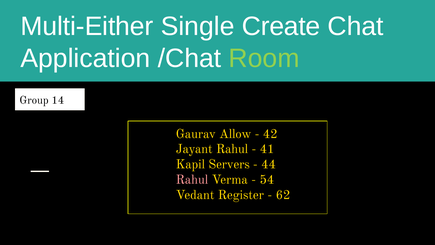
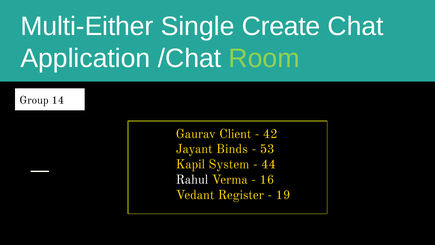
Allow: Allow -> Client
Jayant Rahul: Rahul -> Binds
41: 41 -> 53
Servers: Servers -> System
Rahul at (192, 179) colour: pink -> white
54: 54 -> 16
62: 62 -> 19
